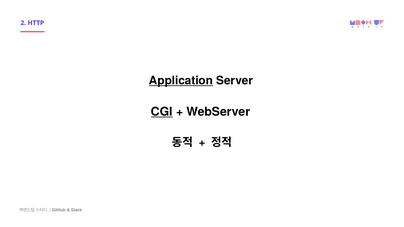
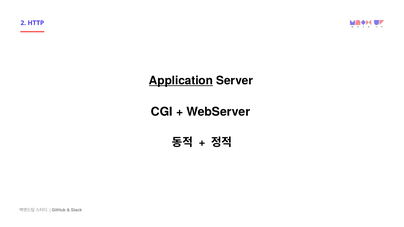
CGI underline: present -> none
